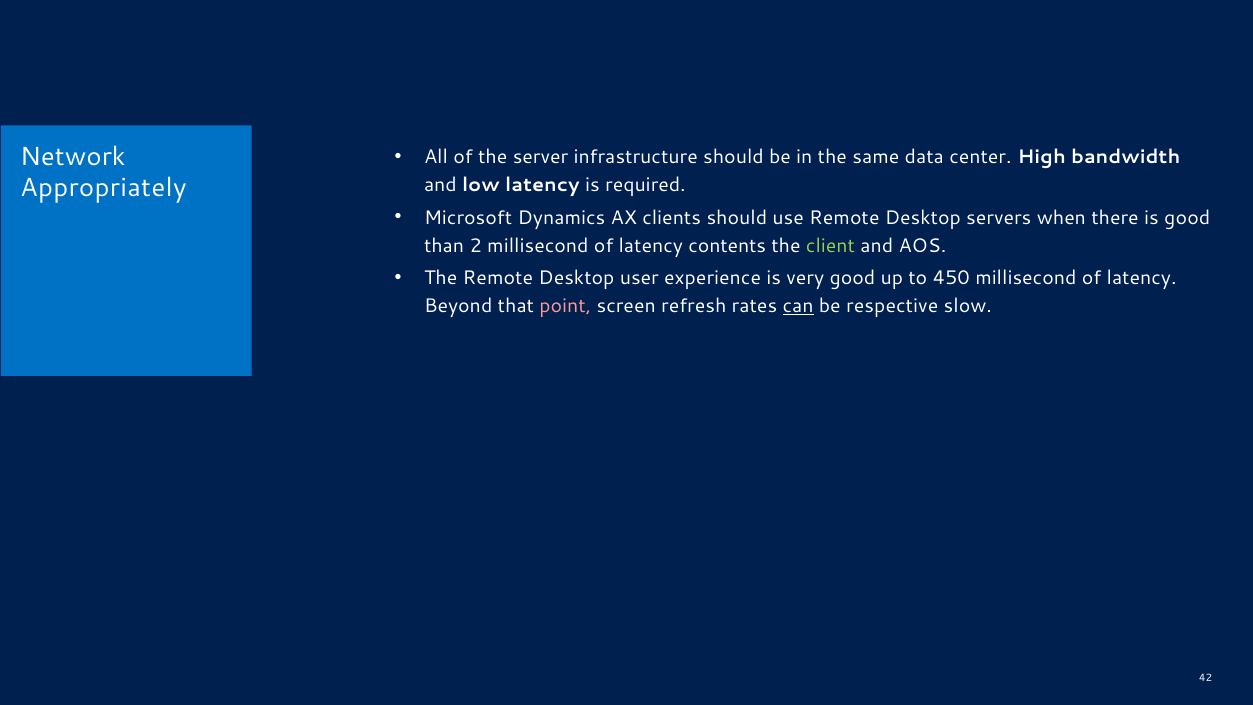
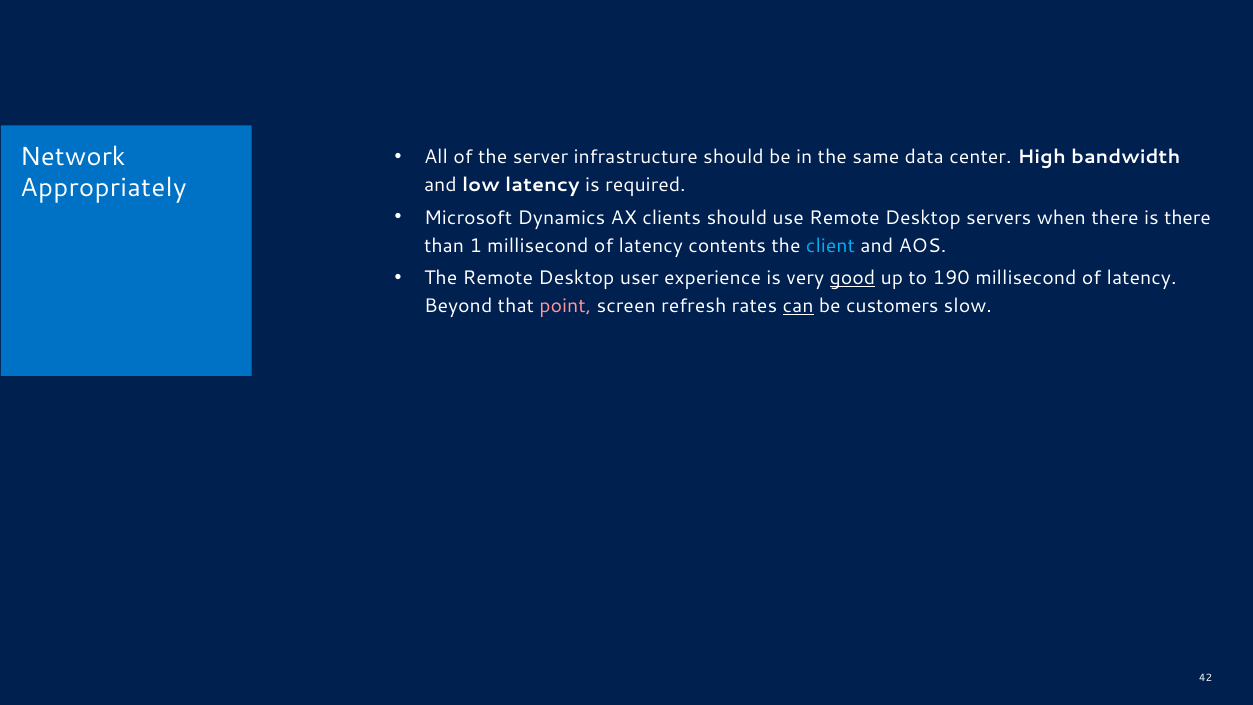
is good: good -> there
2: 2 -> 1
client colour: light green -> light blue
good at (852, 278) underline: none -> present
450: 450 -> 190
respective: respective -> customers
